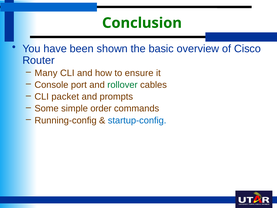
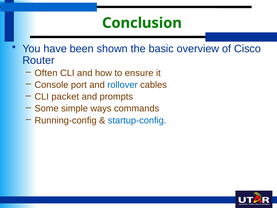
Many: Many -> Often
rollover colour: green -> blue
order: order -> ways
